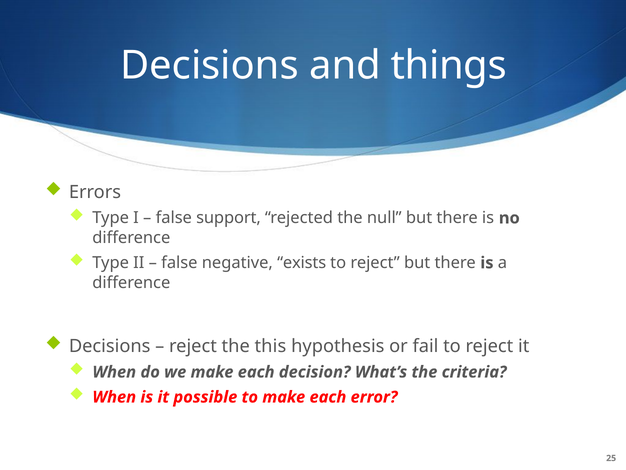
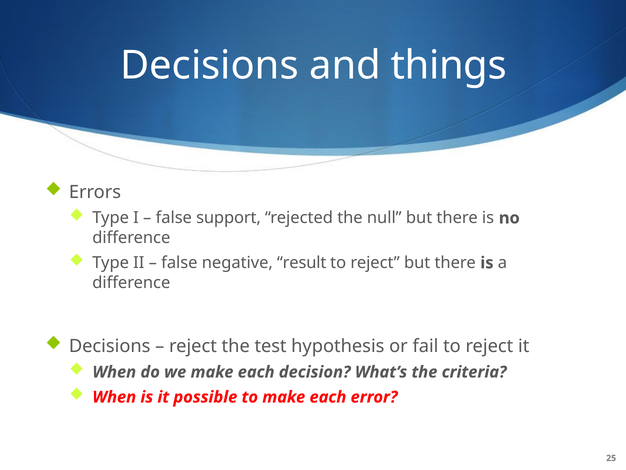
exists: exists -> result
this: this -> test
